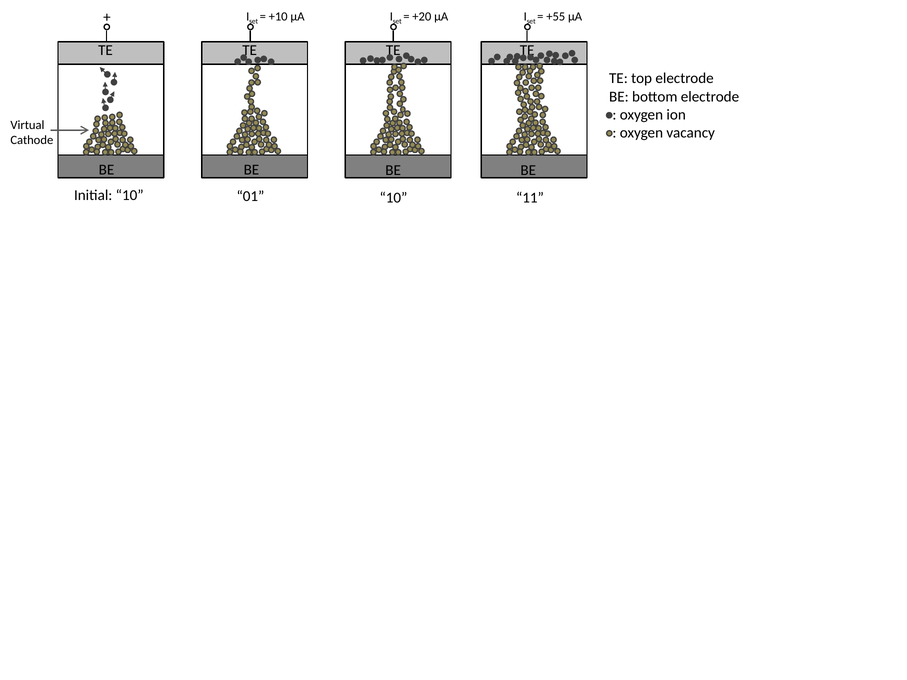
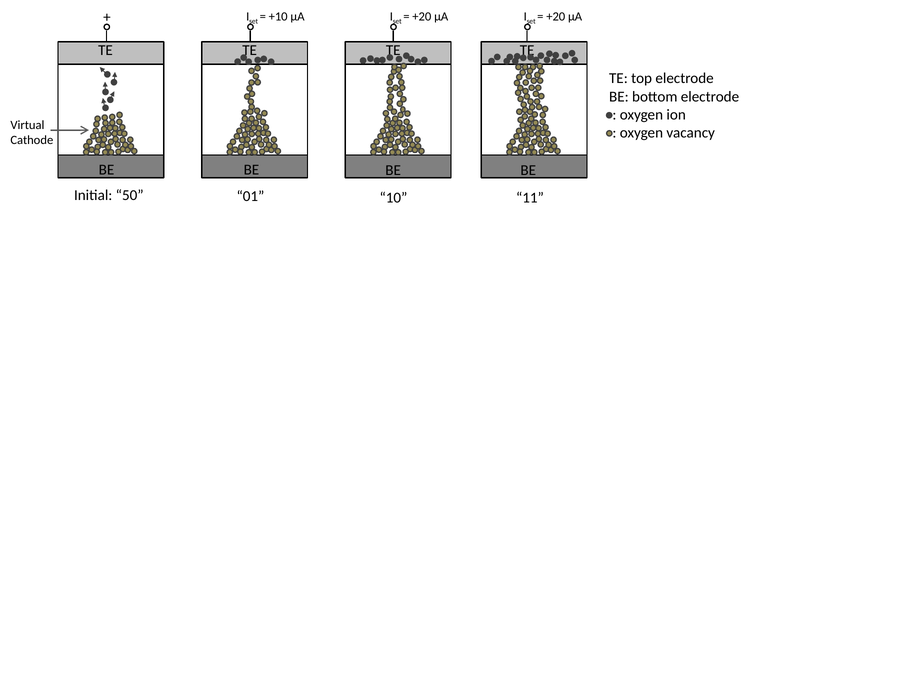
+55 at (556, 16): +55 -> +20
Initial 10: 10 -> 50
